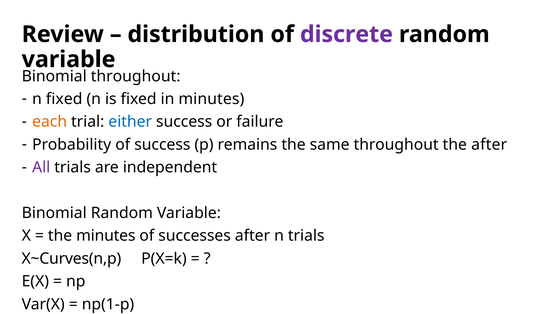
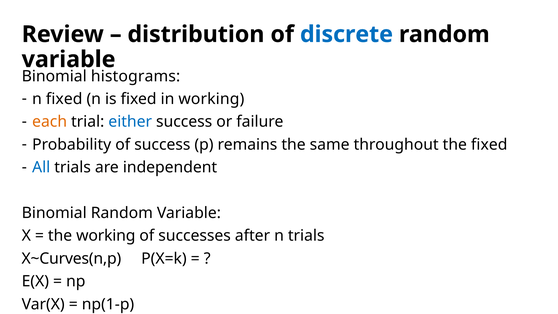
discrete colour: purple -> blue
throughout at (136, 76): throughout -> histograms
in minutes: minutes -> working
the after: after -> fixed
All colour: purple -> blue
the minutes: minutes -> working
